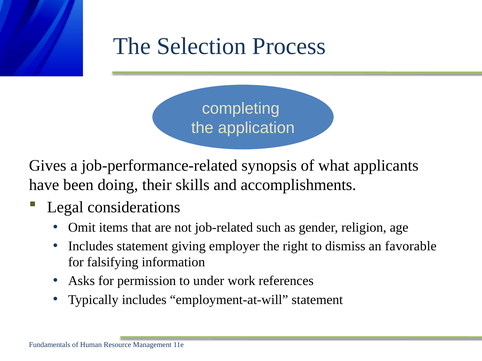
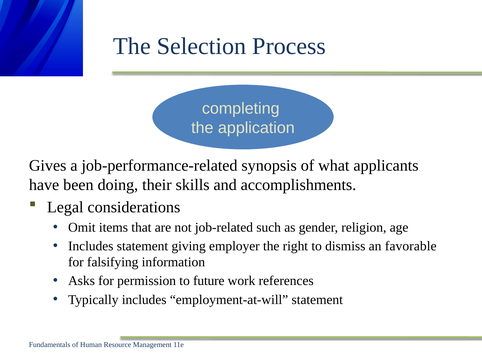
under: under -> future
